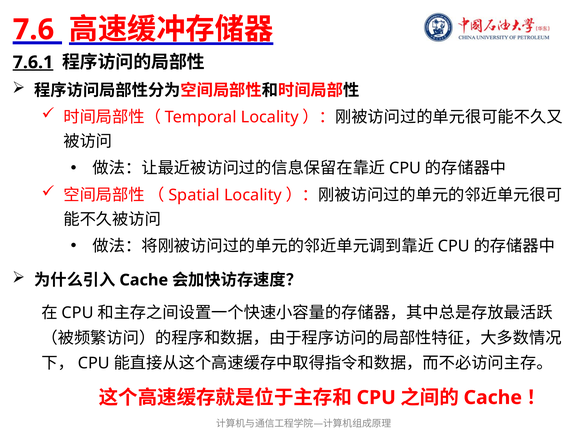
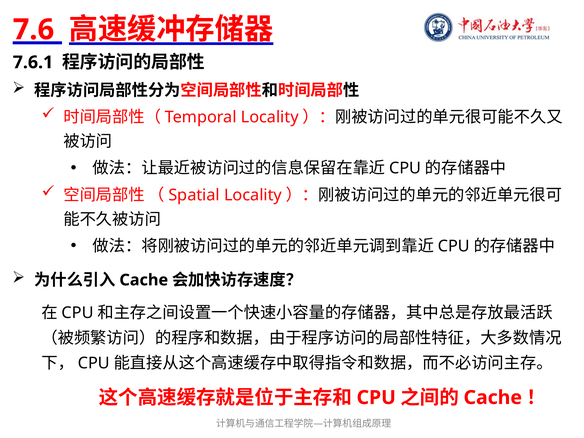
7.6.1 underline: present -> none
